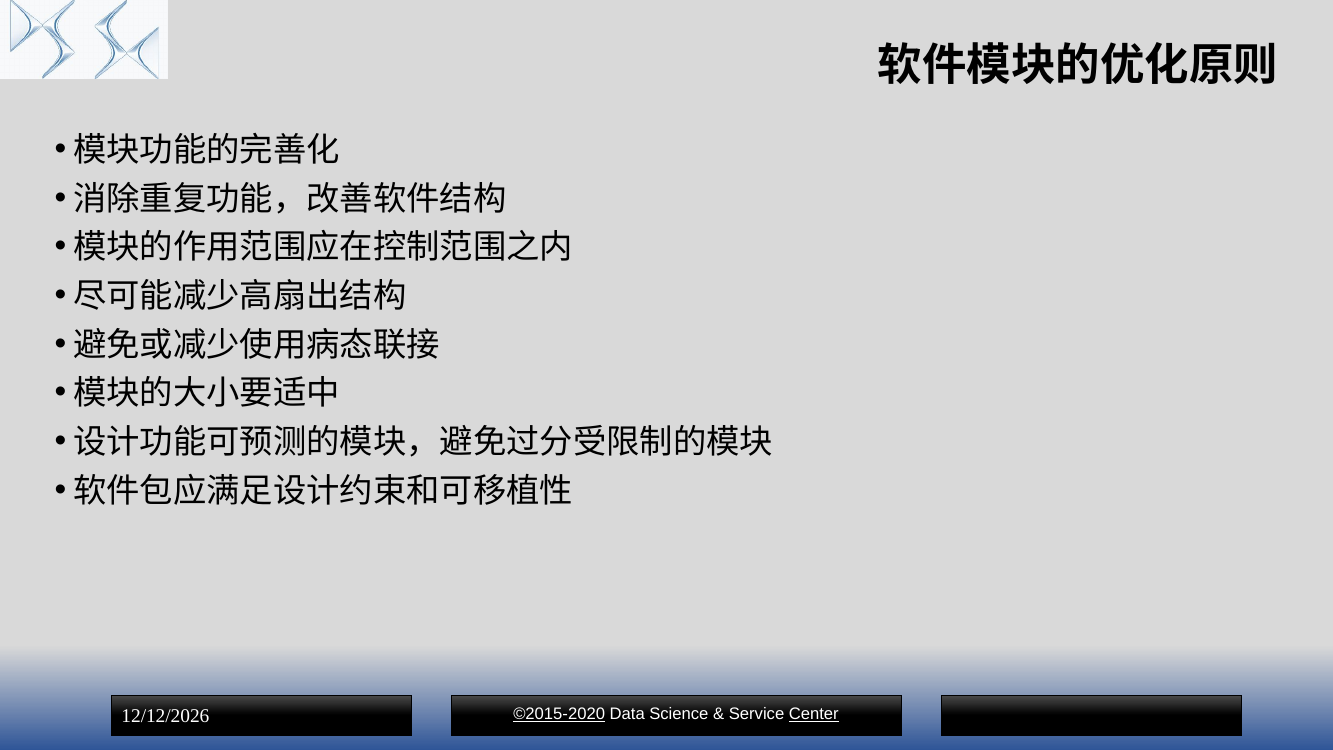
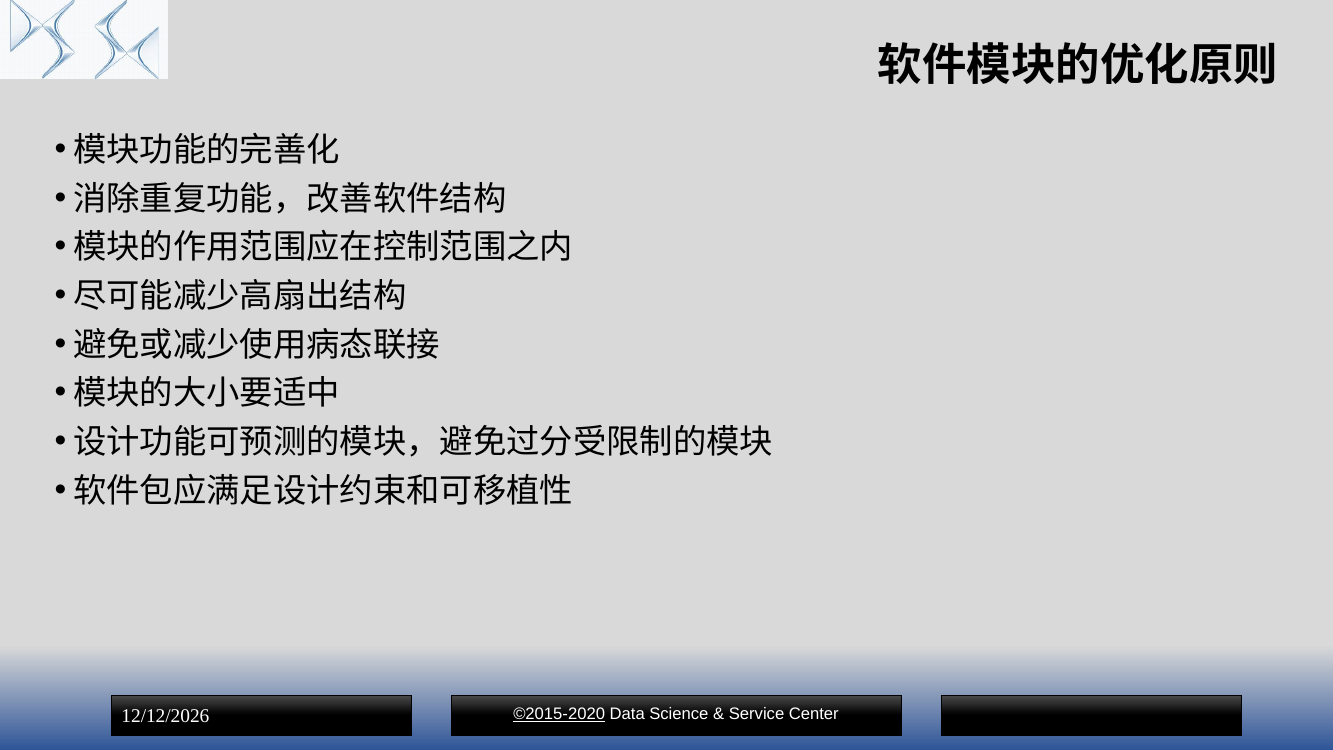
Center underline: present -> none
